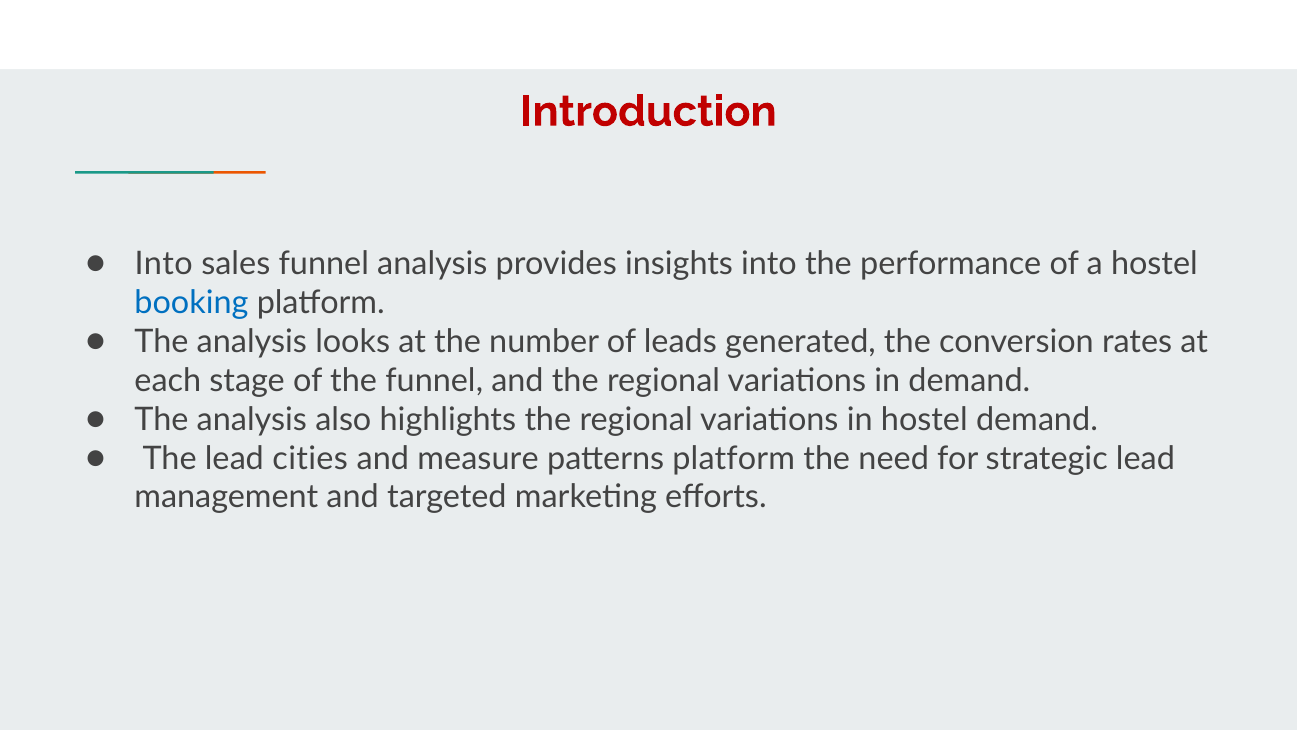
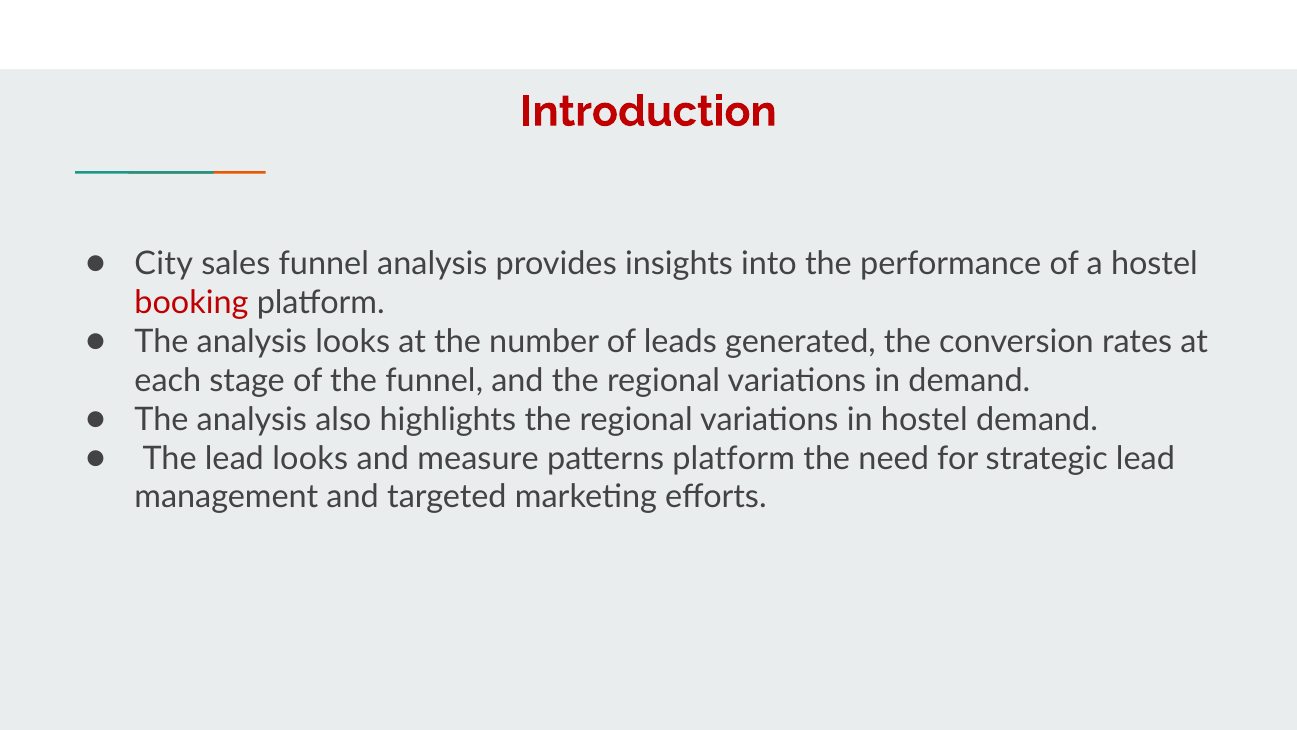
Into at (164, 264): Into -> City
booking colour: blue -> red
lead cities: cities -> looks
